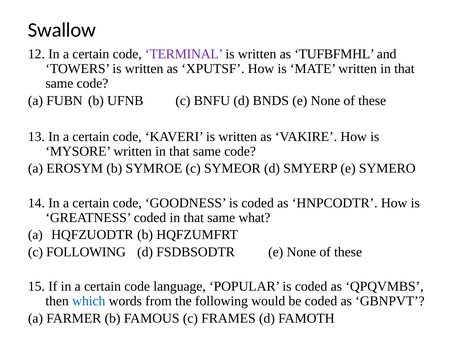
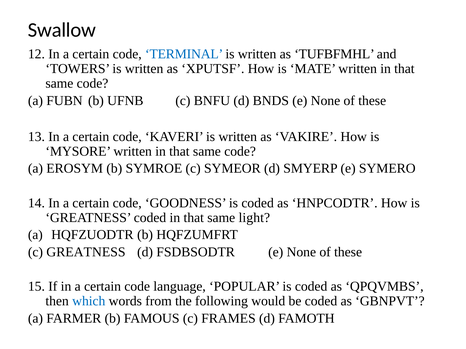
TERMINAL colour: purple -> blue
what: what -> light
c FOLLOWING: FOLLOWING -> GREATNESS
